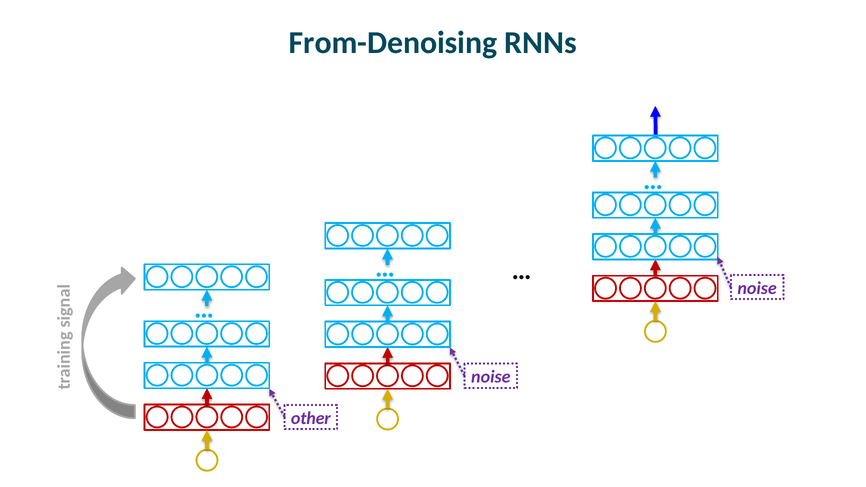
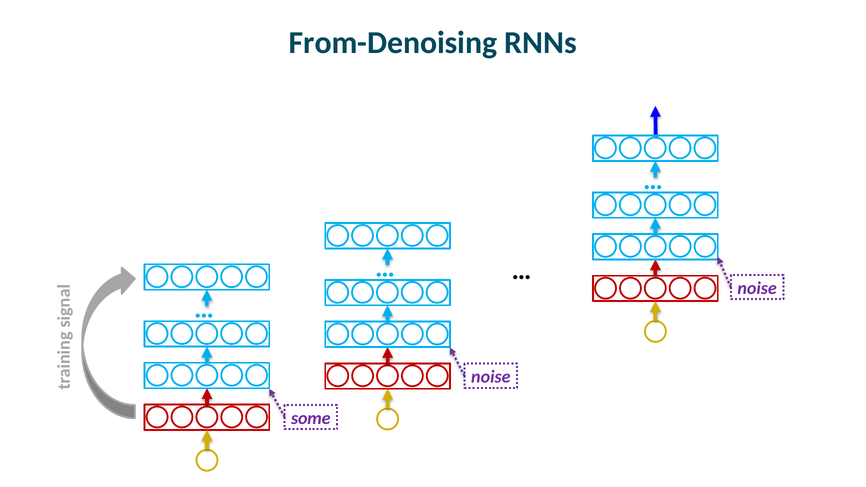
other: other -> some
